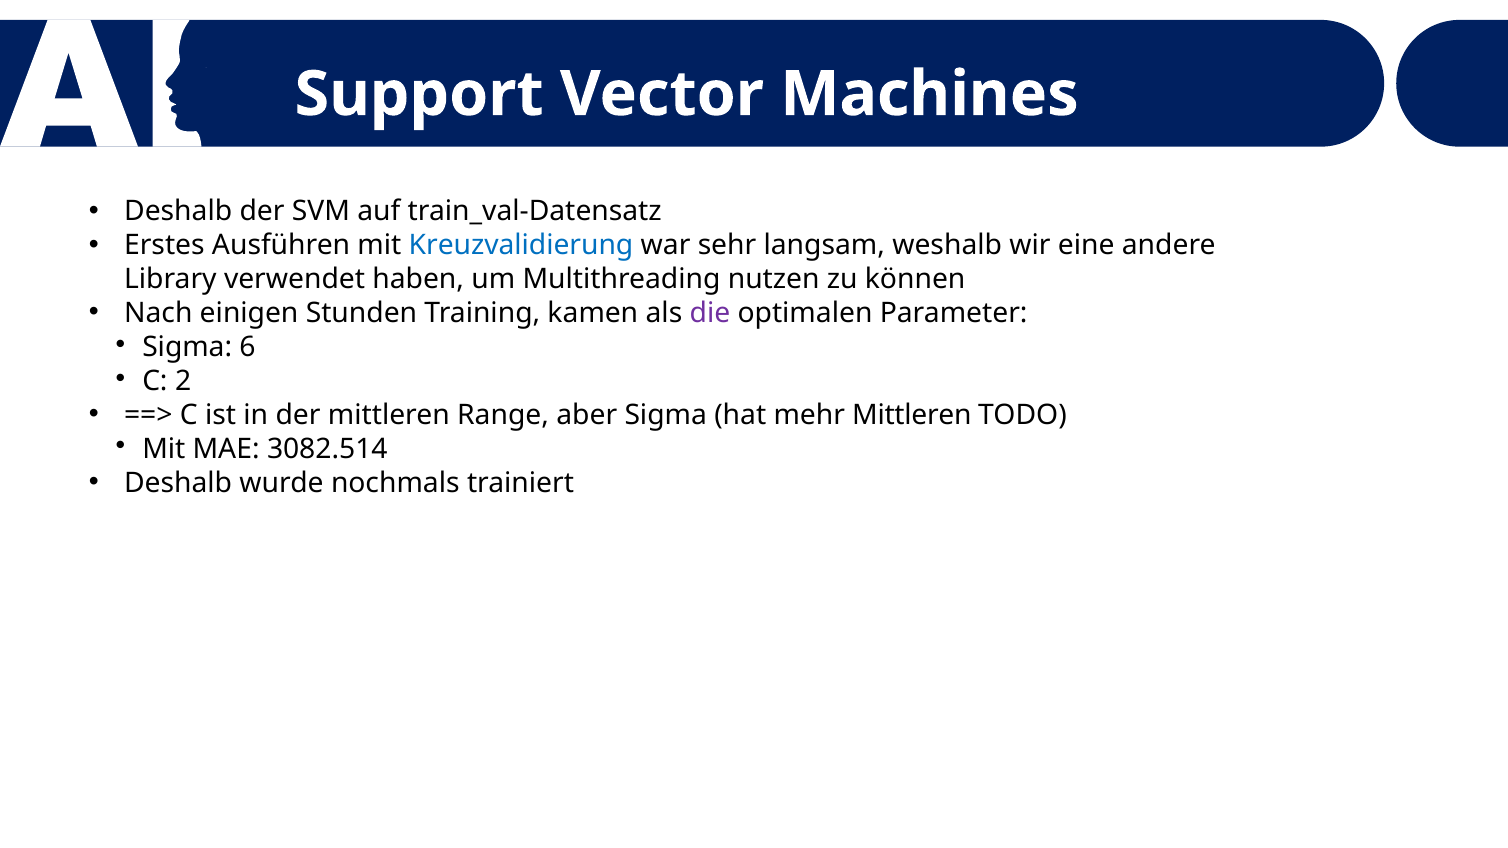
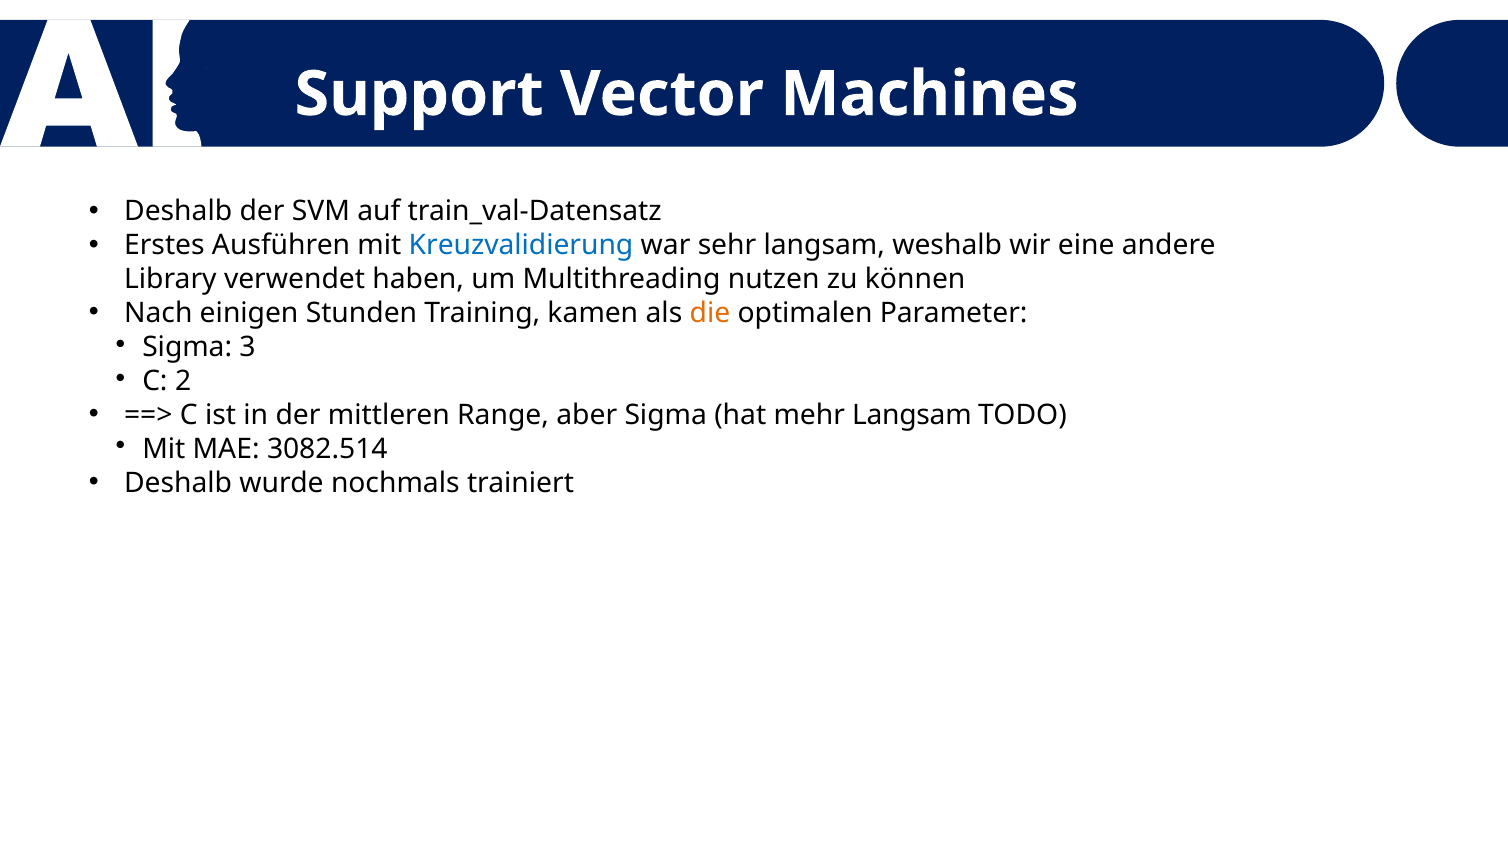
die colour: purple -> orange
6: 6 -> 3
mehr Mittleren: Mittleren -> Langsam
